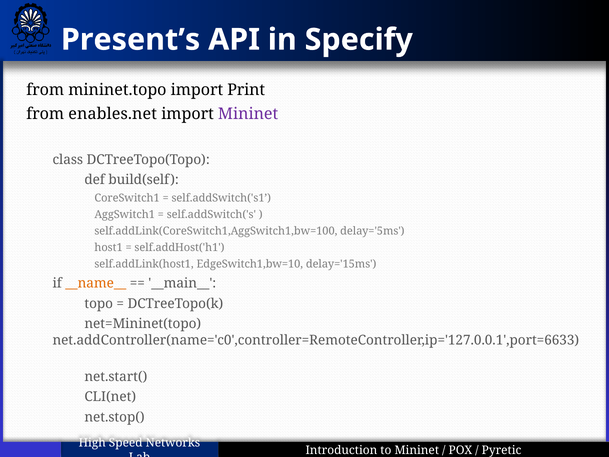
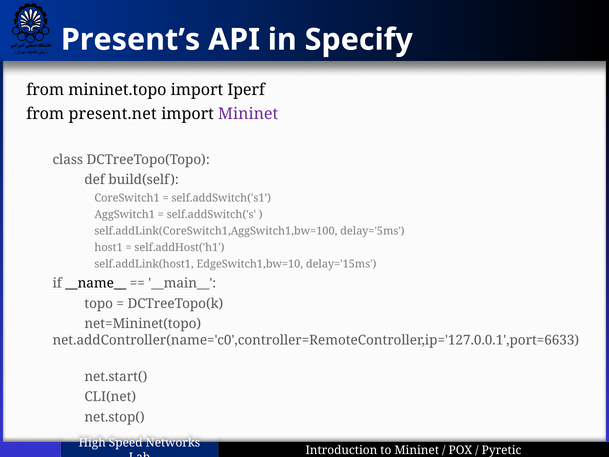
Print: Print -> Iperf
enables.net: enables.net -> present.net
__name__ colour: orange -> black
